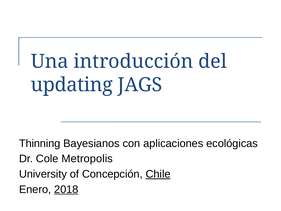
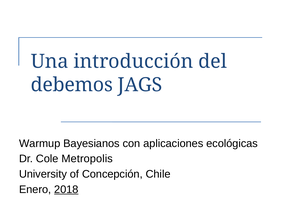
updating: updating -> debemos
Thinning: Thinning -> Warmup
Chile underline: present -> none
